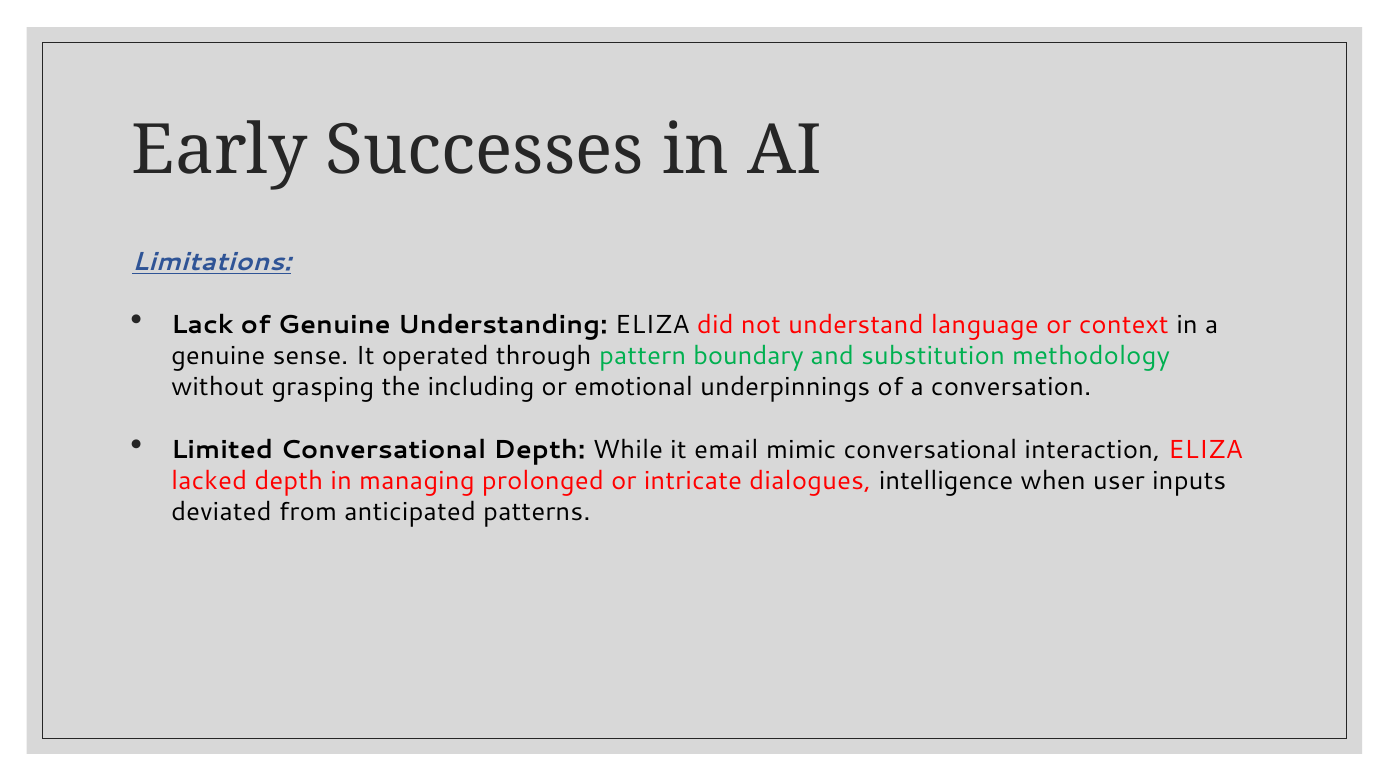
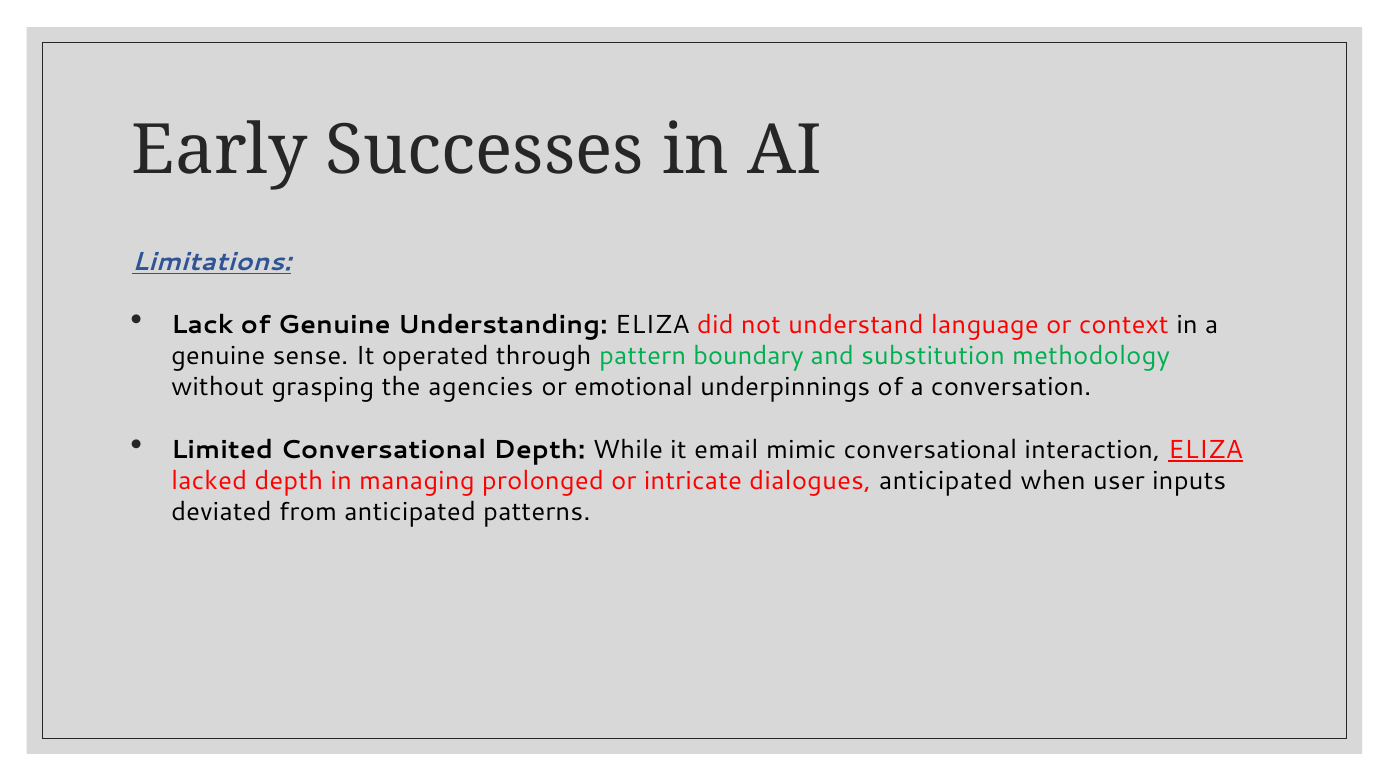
including: including -> agencies
ELIZA at (1206, 450) underline: none -> present
dialogues intelligence: intelligence -> anticipated
